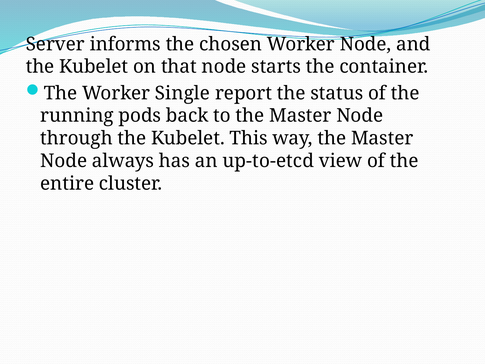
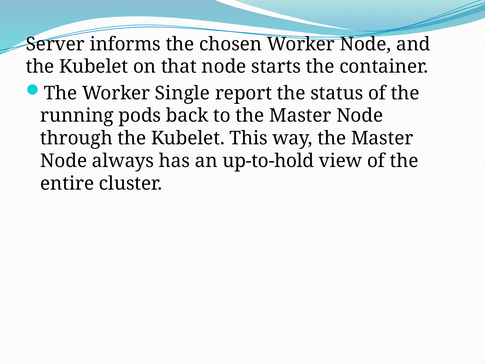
up-to-etcd: up-to-etcd -> up-to-hold
